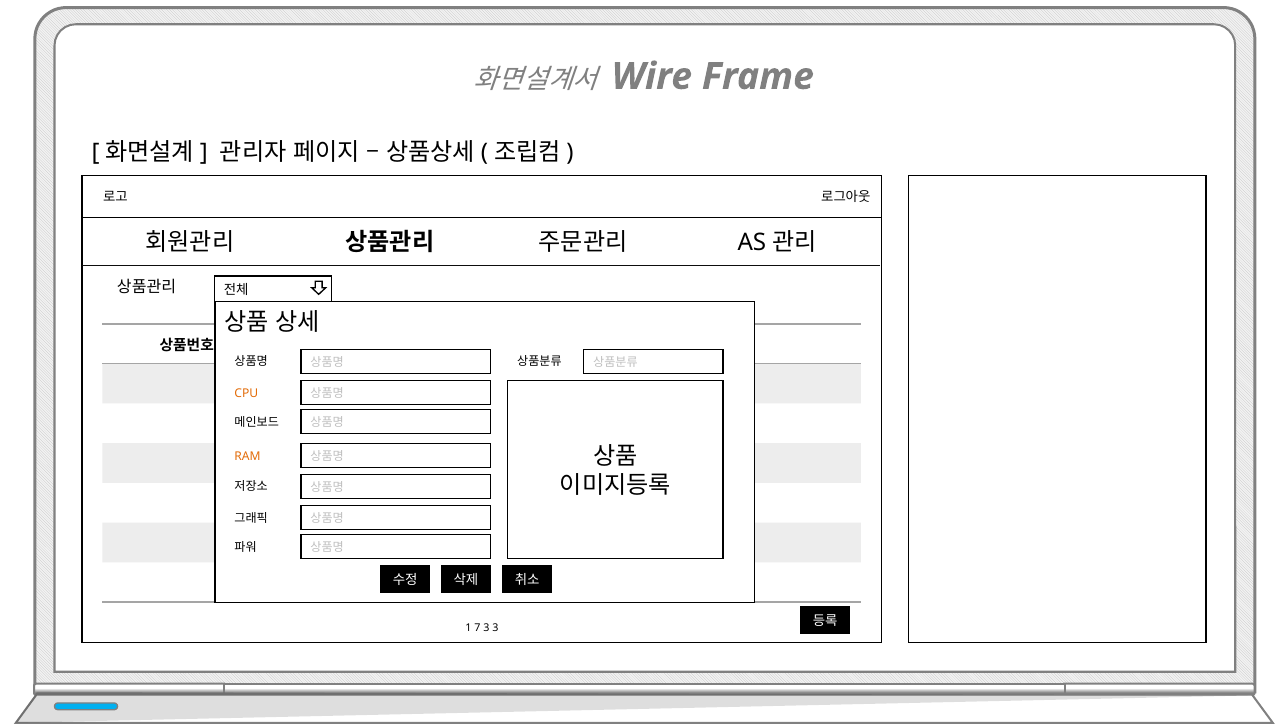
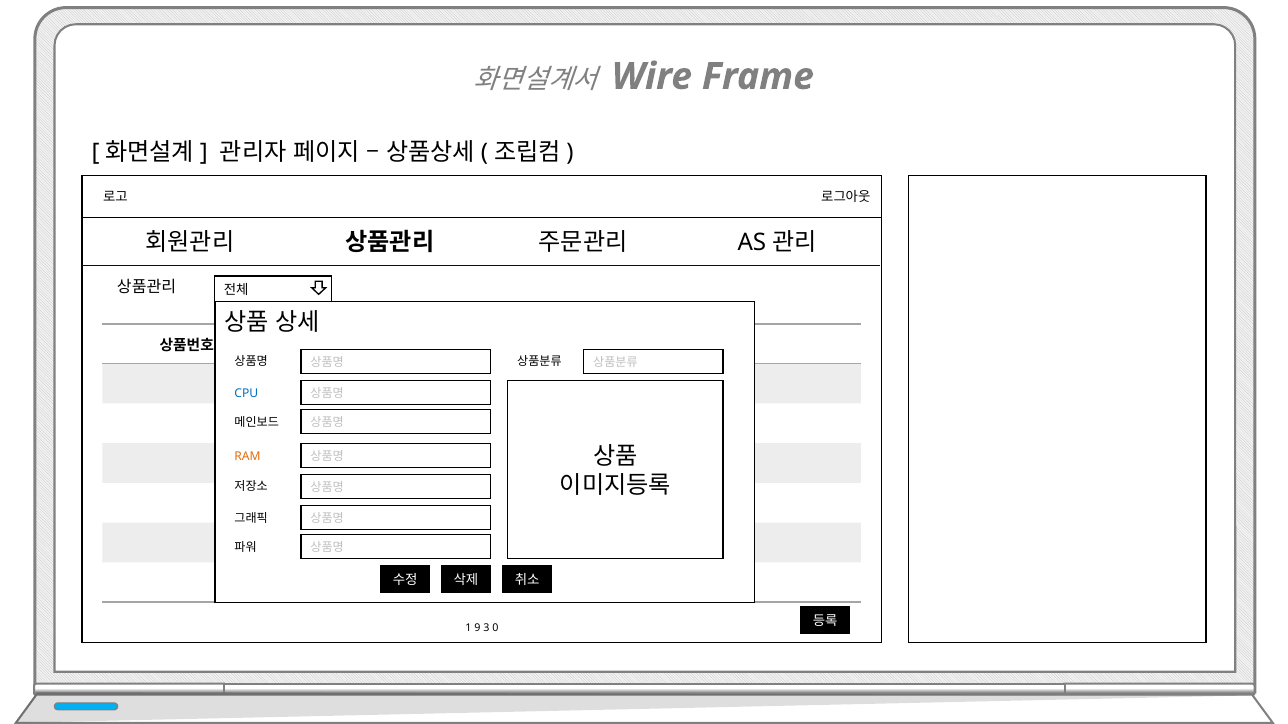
CPU colour: orange -> blue
7: 7 -> 9
3 3: 3 -> 0
